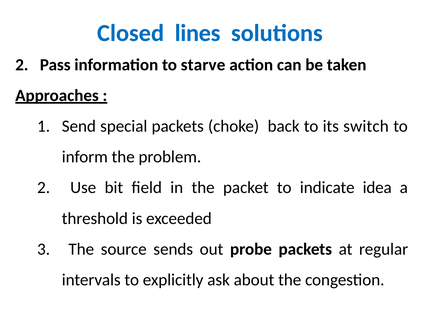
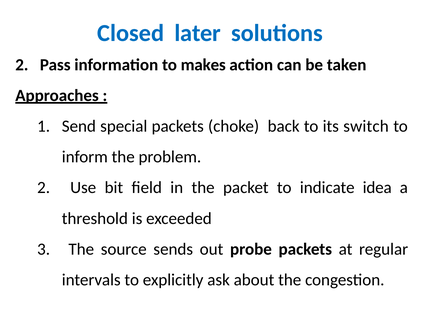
lines: lines -> later
starve: starve -> makes
